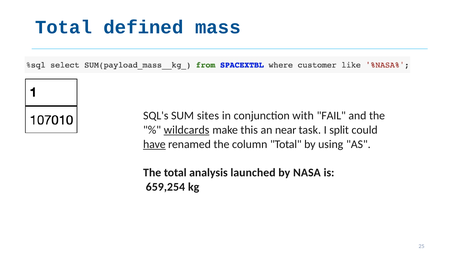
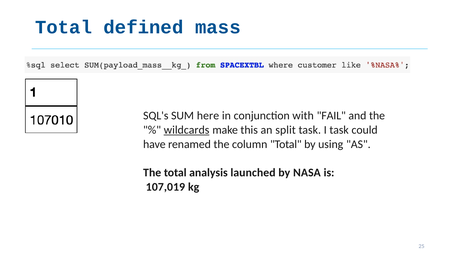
sites: sites -> here
near: near -> split
I split: split -> task
have underline: present -> none
659,254: 659,254 -> 107,019
